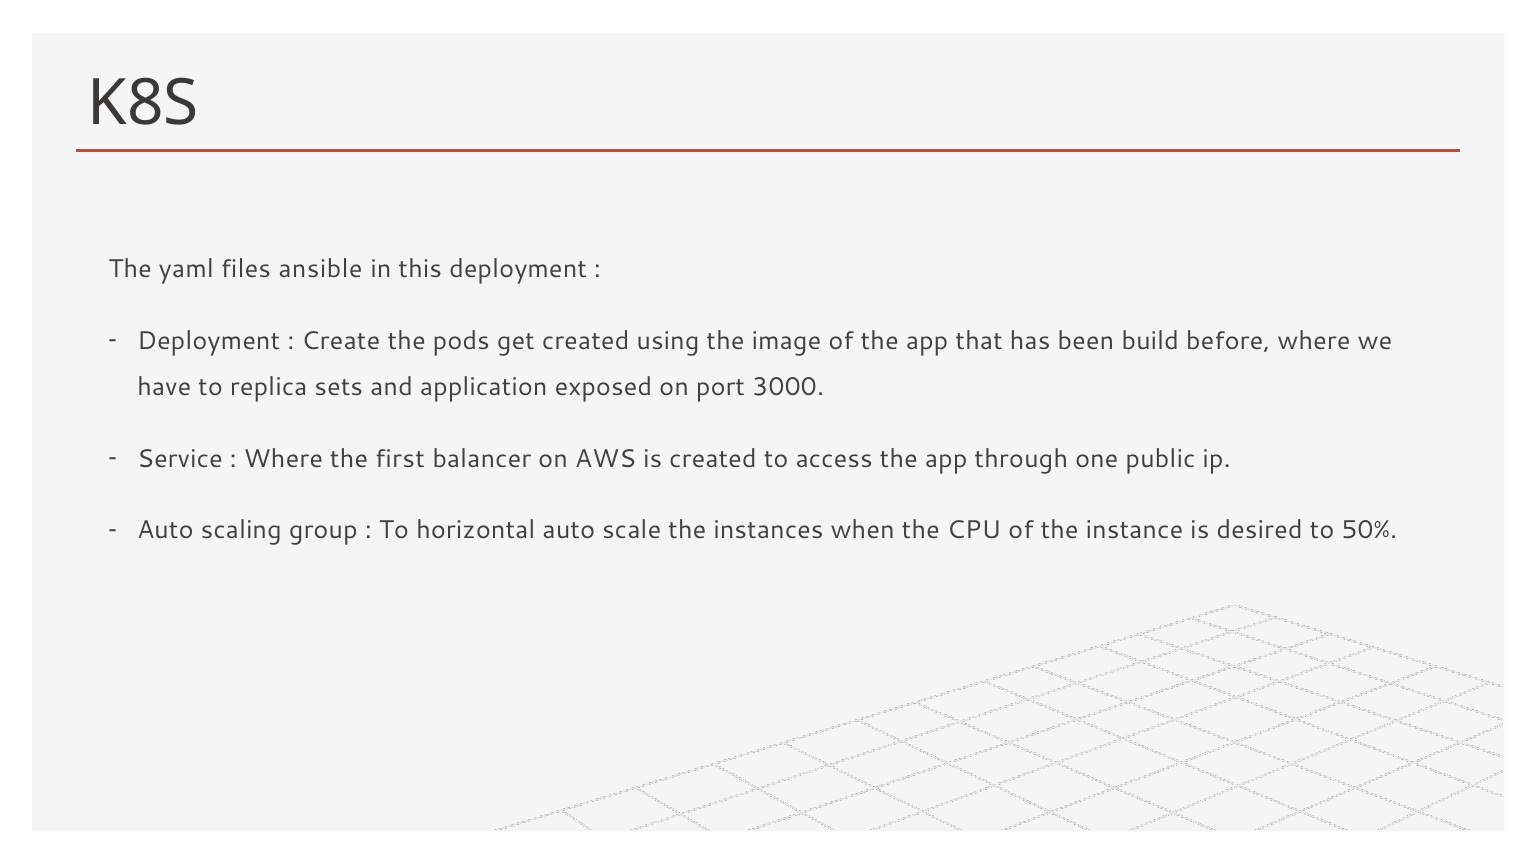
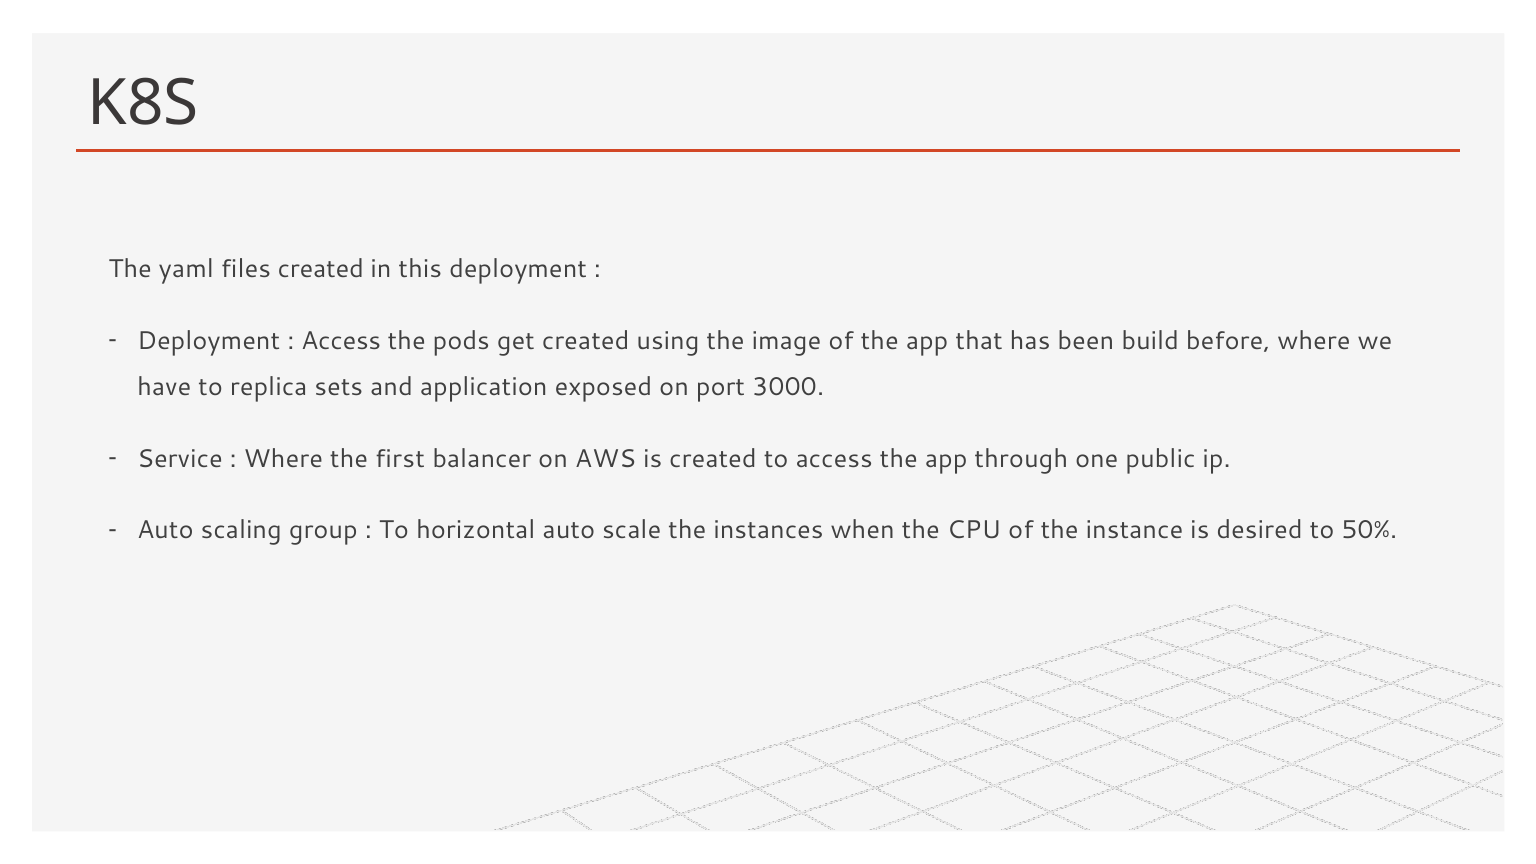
files ansible: ansible -> created
Create at (341, 341): Create -> Access
